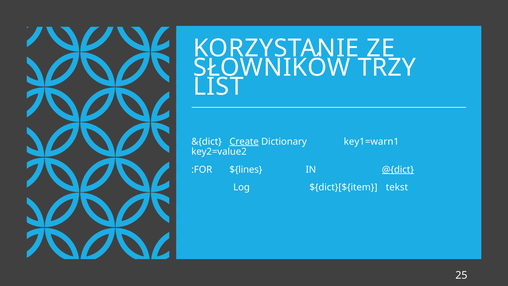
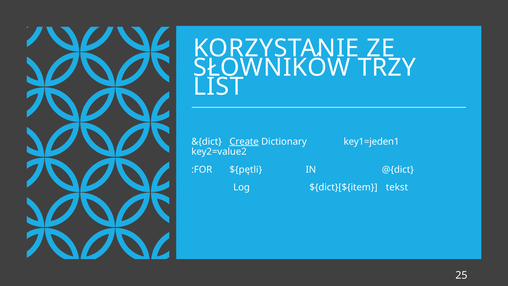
key1=warn1: key1=warn1 -> key1=jeden1
${lines: ${lines -> ${pętli
@{dict underline: present -> none
